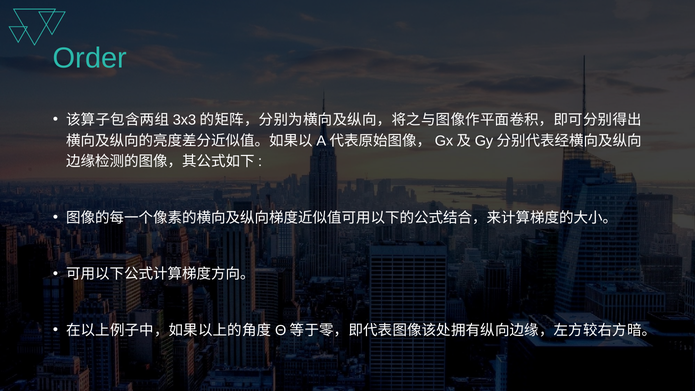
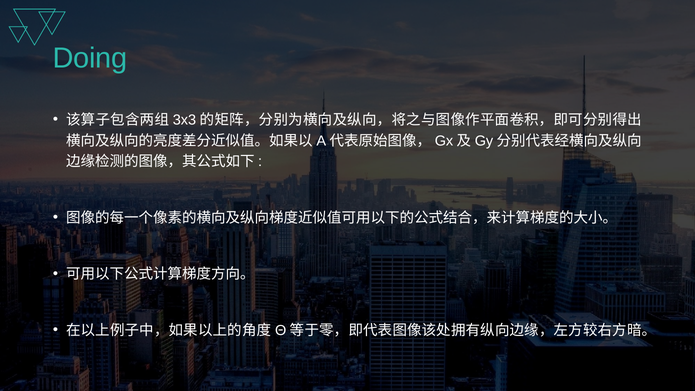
Order: Order -> Doing
